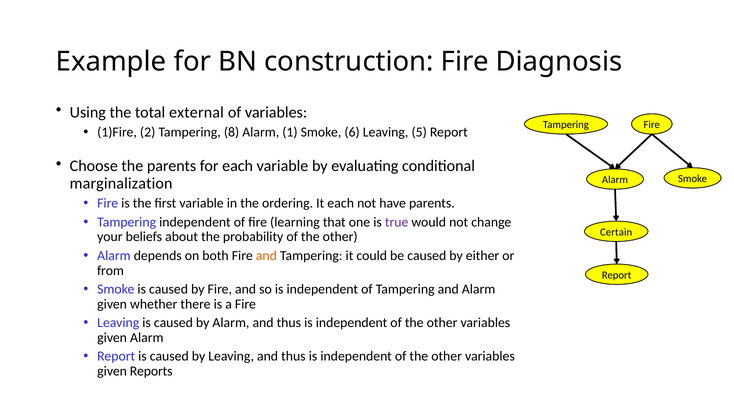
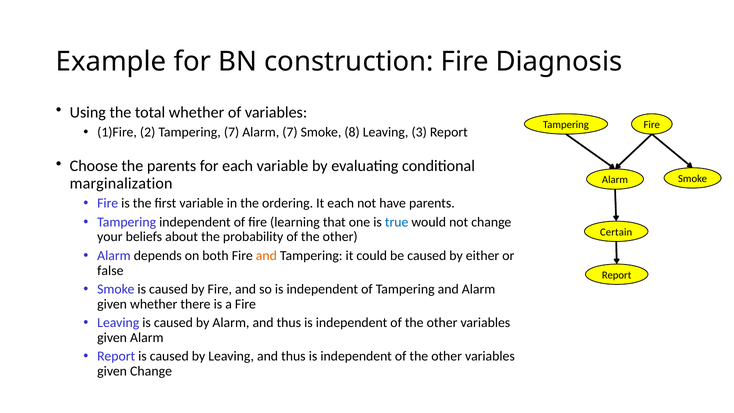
total external: external -> whether
Tampering 8: 8 -> 7
Alarm 1: 1 -> 7
6: 6 -> 8
5: 5 -> 3
true colour: purple -> blue
from: from -> false
given Reports: Reports -> Change
